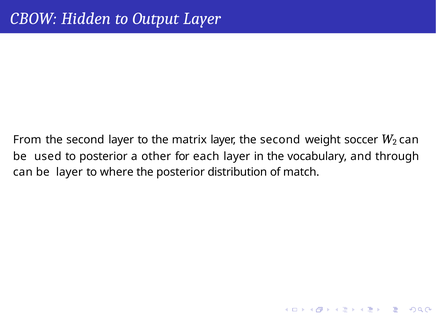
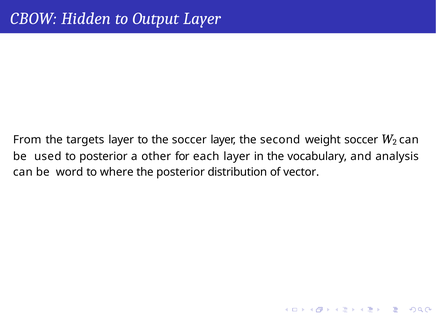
From the second: second -> targets
the matrix: matrix -> soccer
through: through -> analysis
be layer: layer -> word
match: match -> vector
